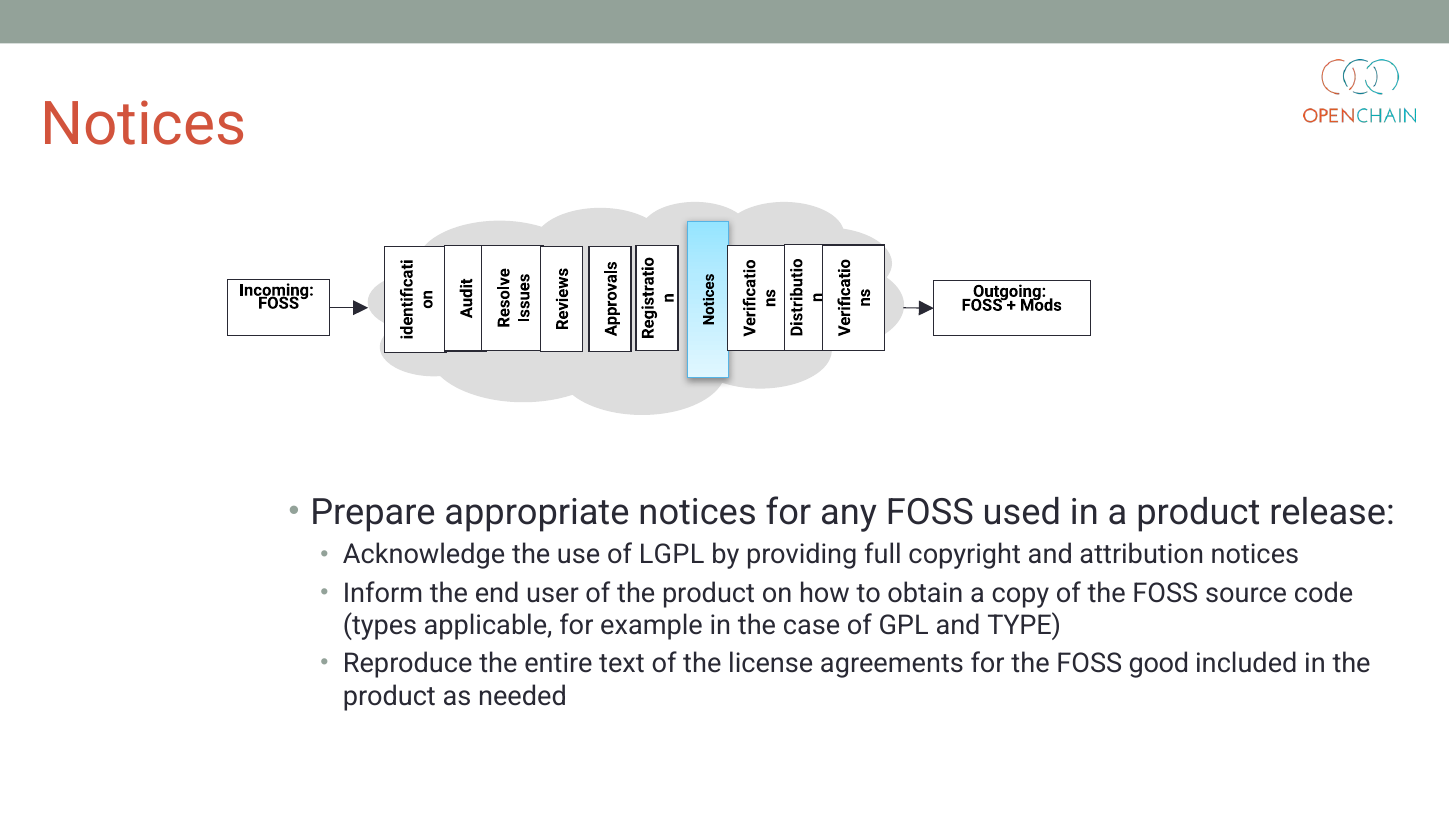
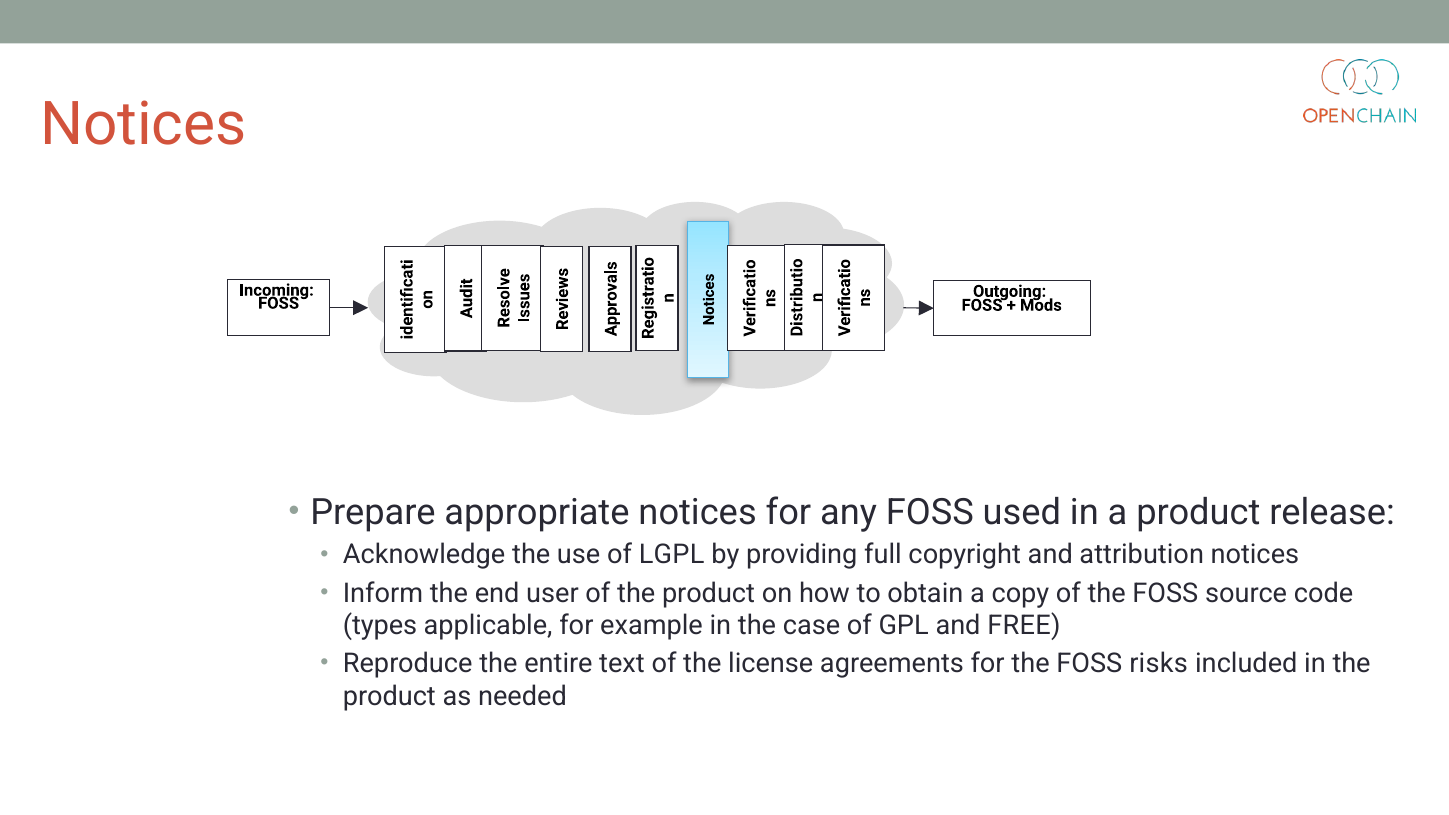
TYPE: TYPE -> FREE
good: good -> risks
